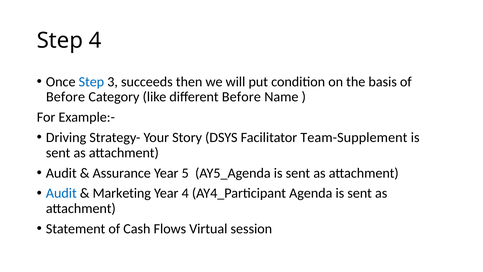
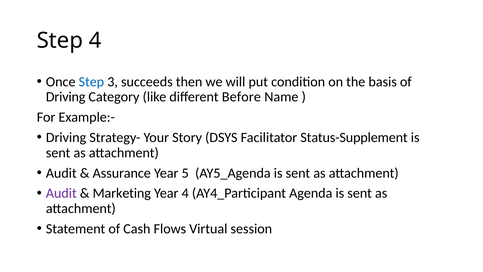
Before at (66, 97): Before -> Driving
Team-Supplement: Team-Supplement -> Status-Supplement
Audit at (61, 193) colour: blue -> purple
